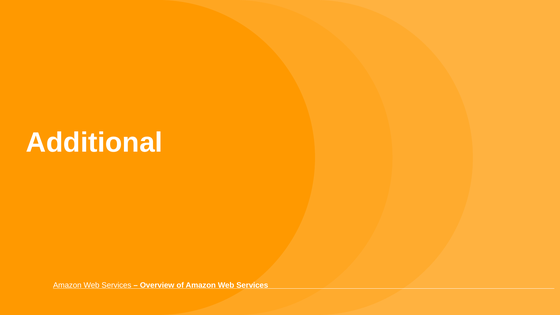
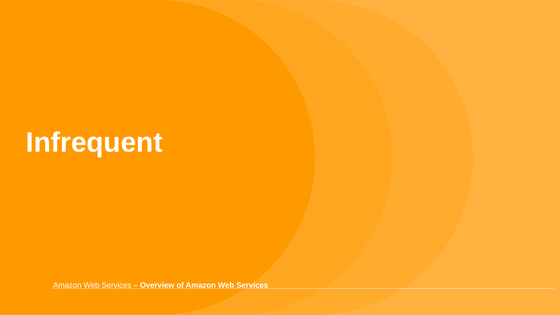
Additional: Additional -> Infrequent
